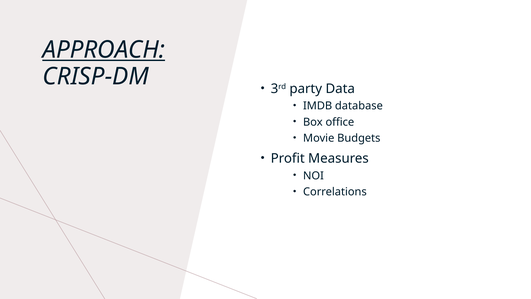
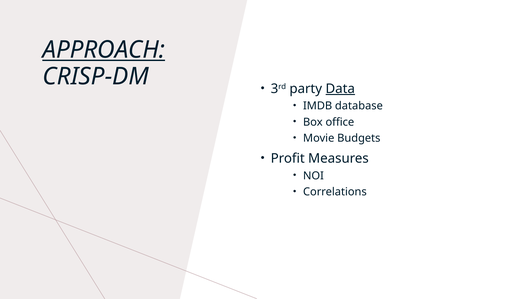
Data underline: none -> present
